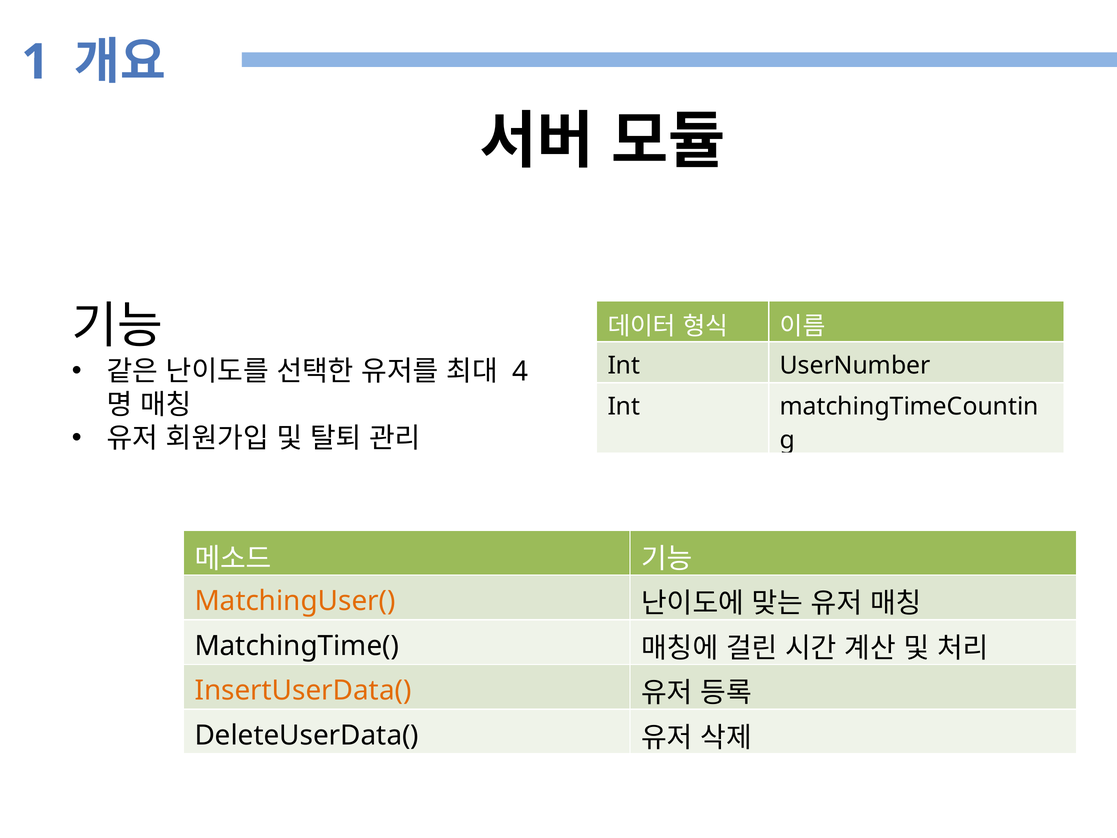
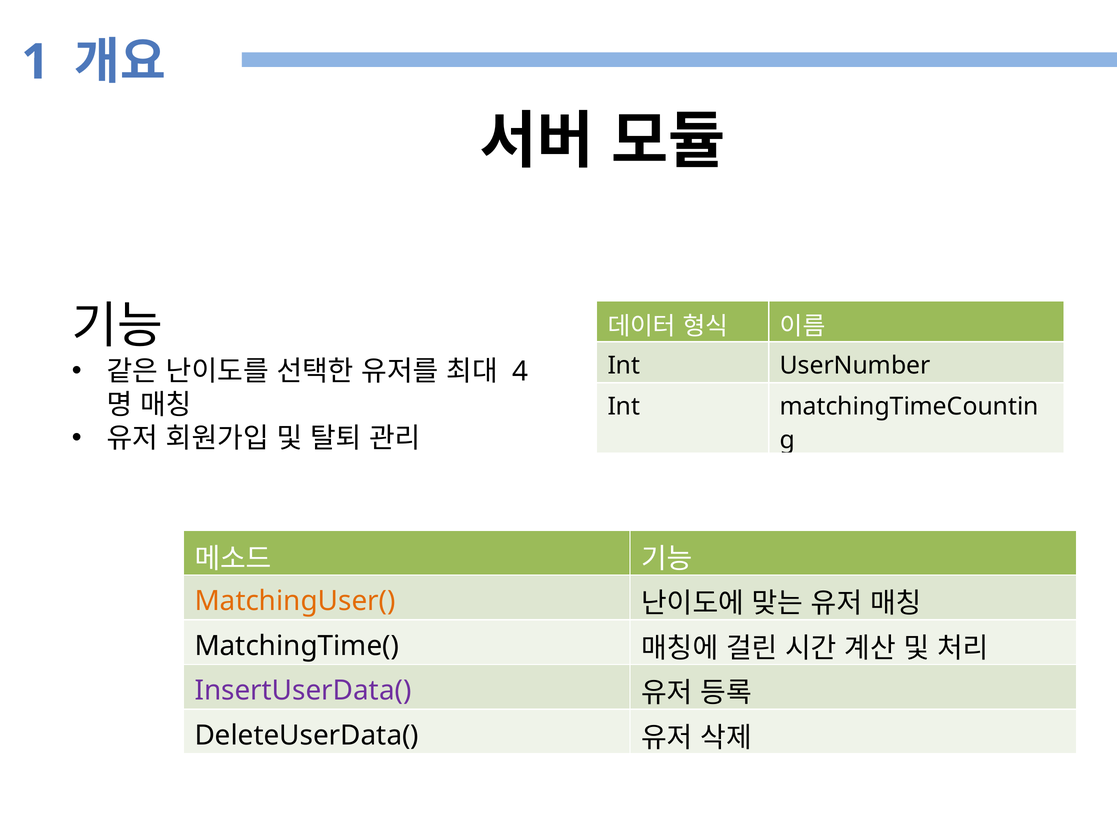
InsertUserData( colour: orange -> purple
